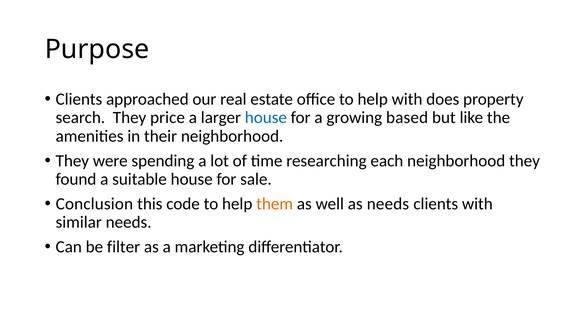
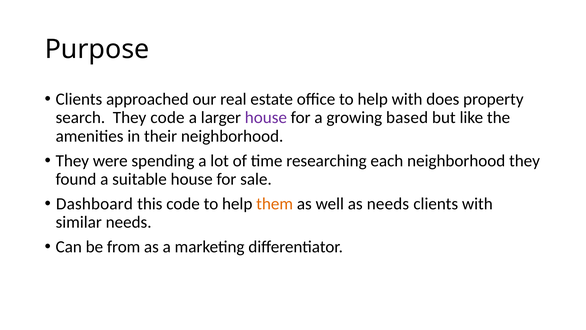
They price: price -> code
house at (266, 118) colour: blue -> purple
Conclusion: Conclusion -> Dashboard
filter: filter -> from
